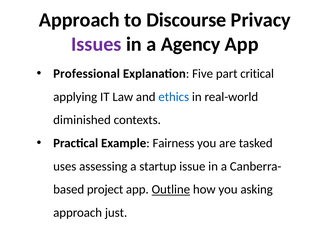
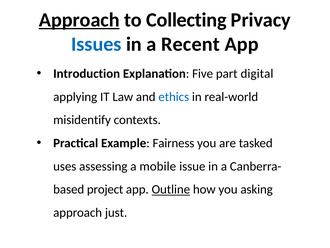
Approach at (79, 20) underline: none -> present
Discourse: Discourse -> Collecting
Issues colour: purple -> blue
Agency: Agency -> Recent
Professional: Professional -> Introduction
critical: critical -> digital
diminished: diminished -> misidentify
startup: startup -> mobile
